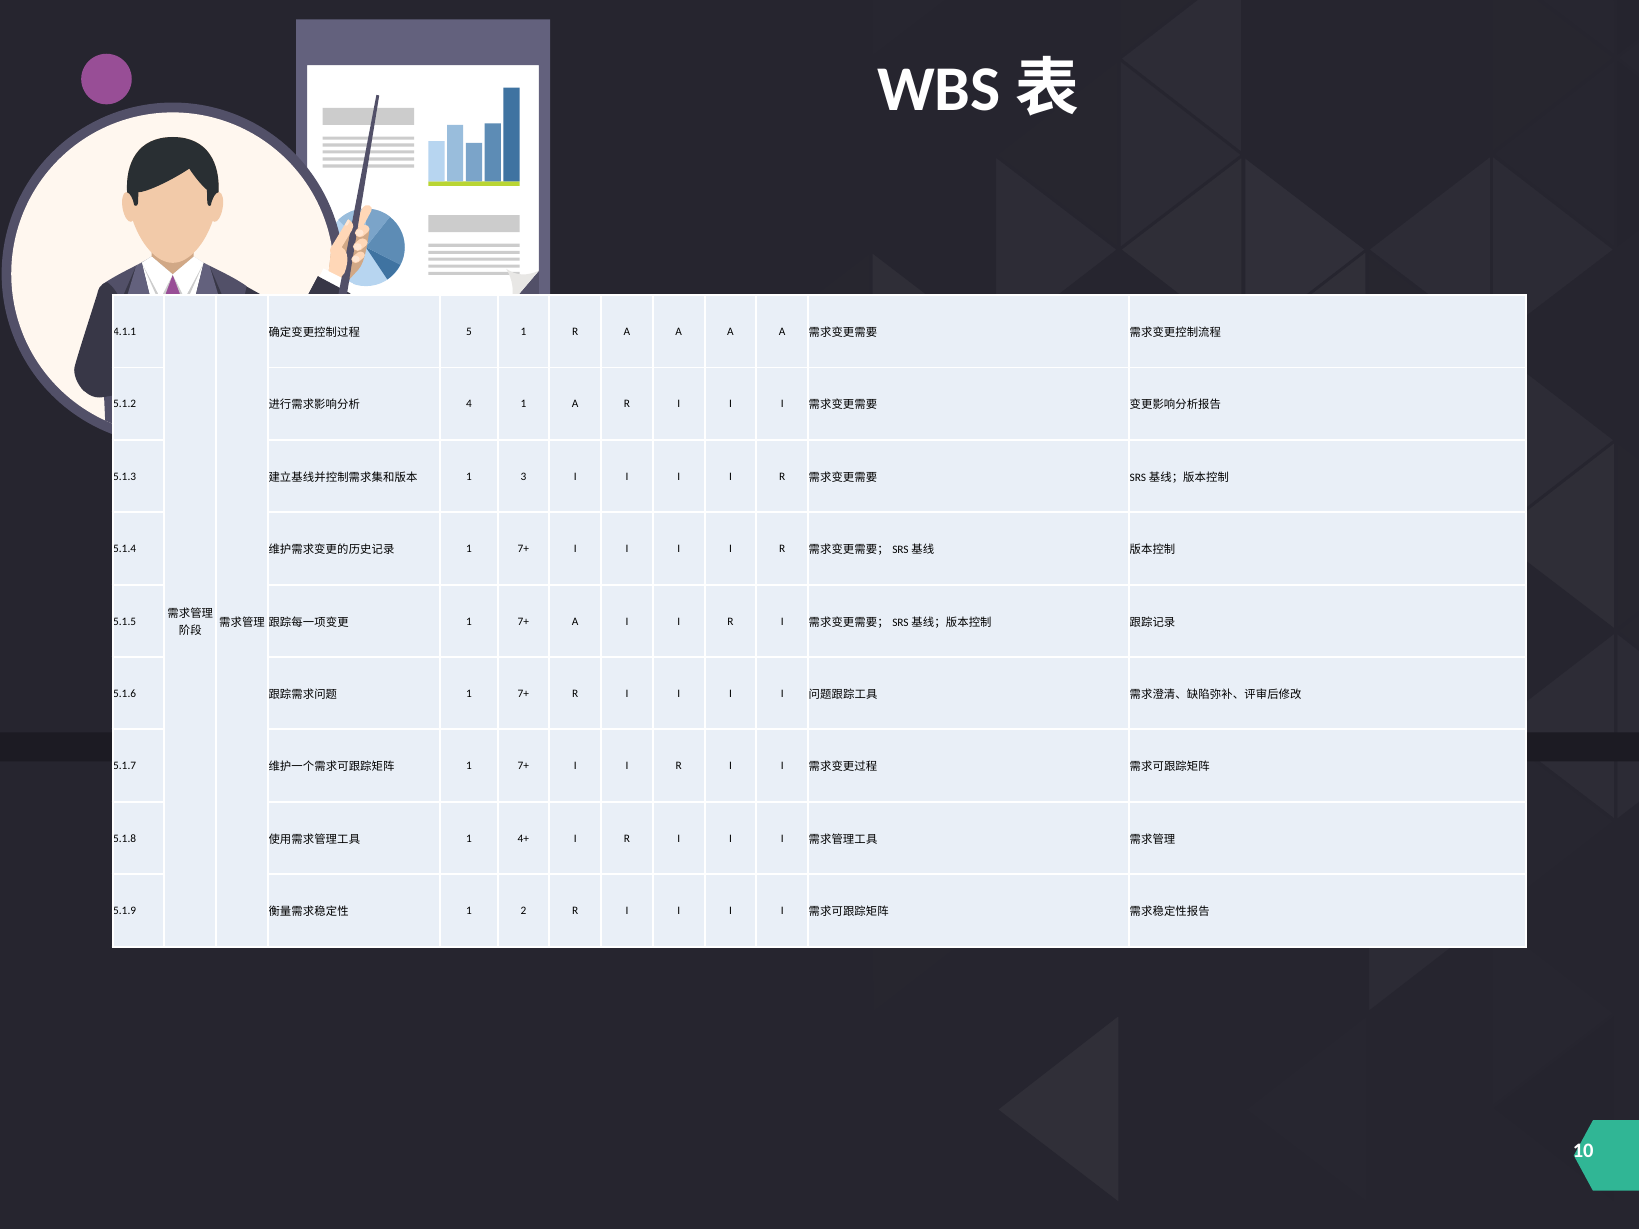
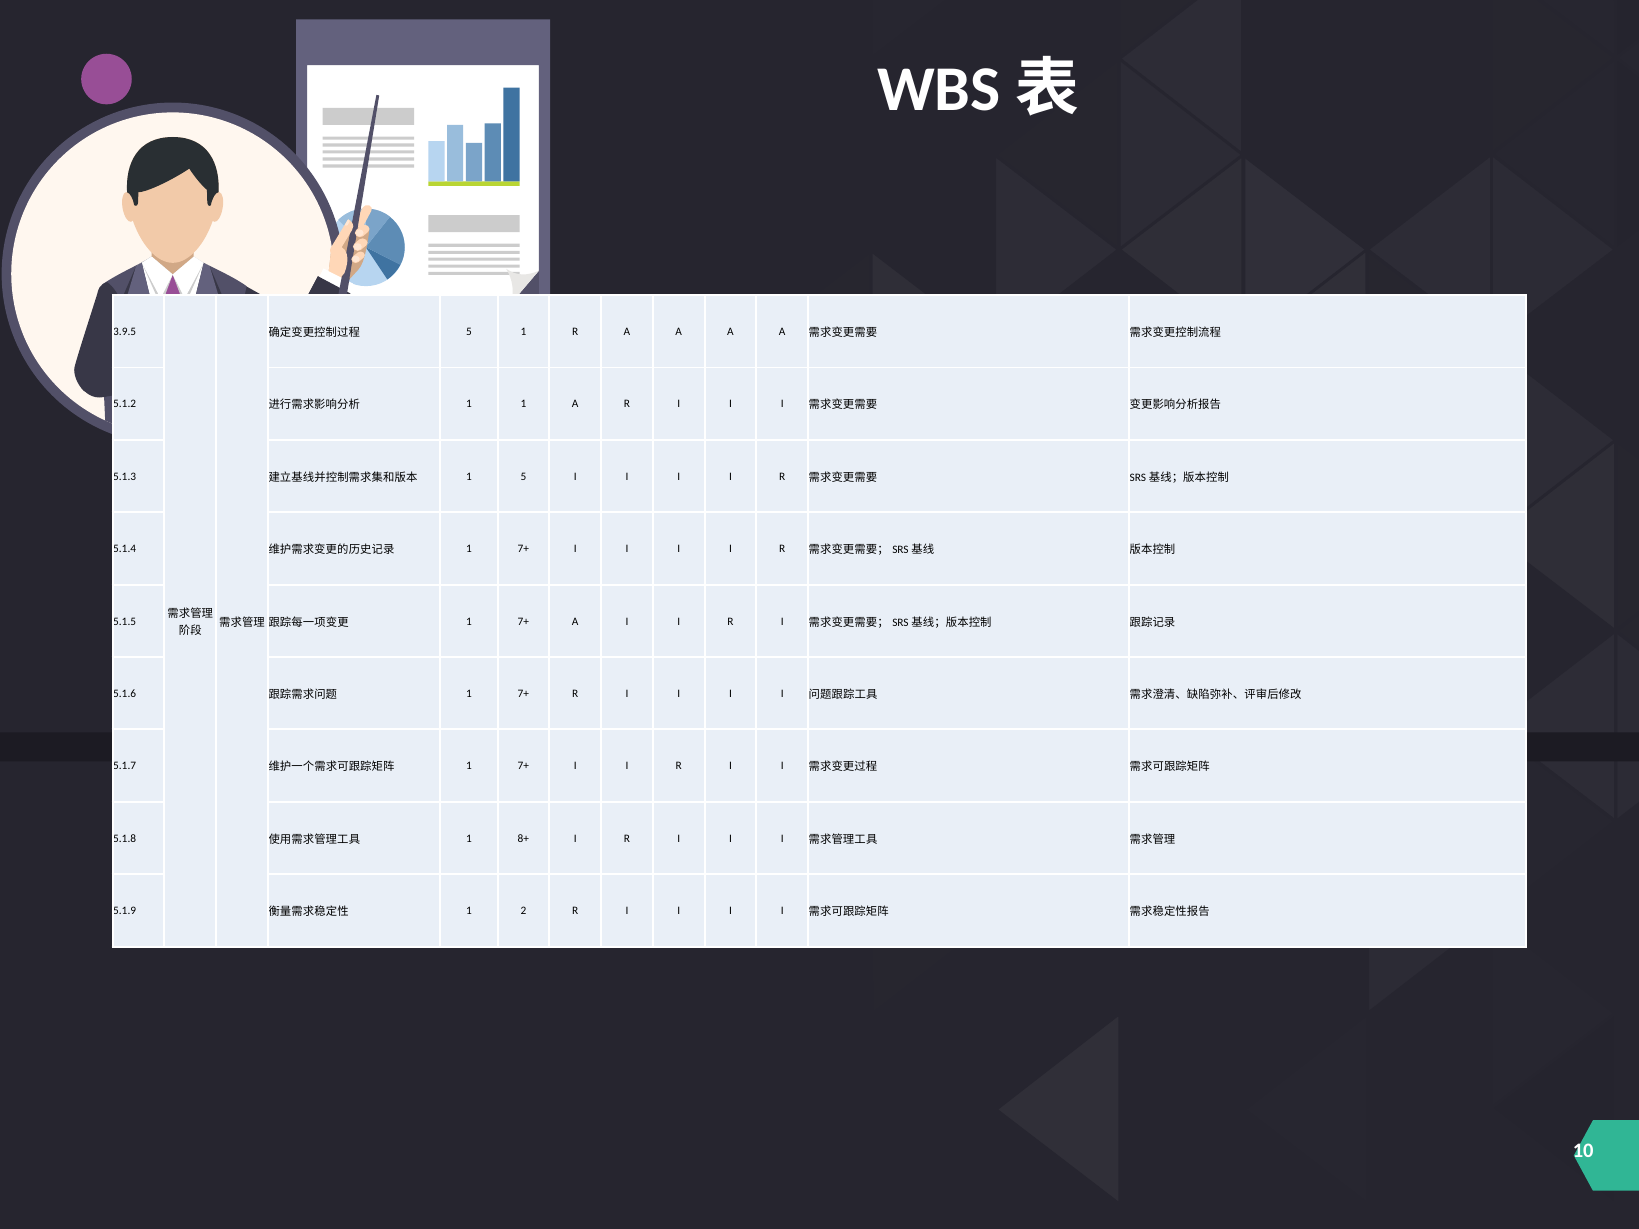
4.1.1: 4.1.1 -> 3.9.5
4 at (469, 404): 4 -> 1
1 3: 3 -> 5
4+: 4+ -> 8+
